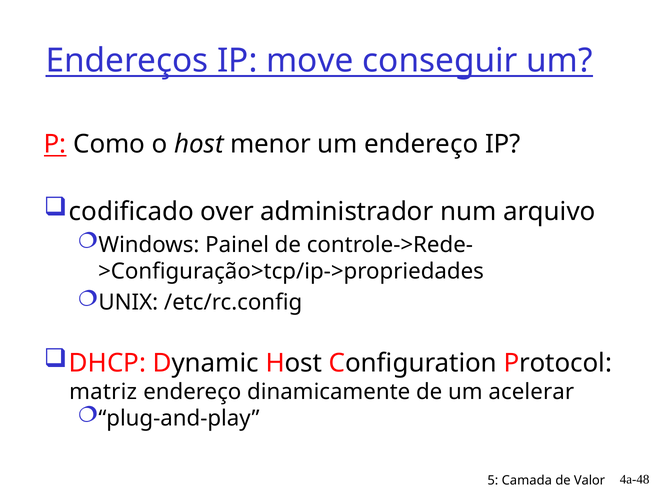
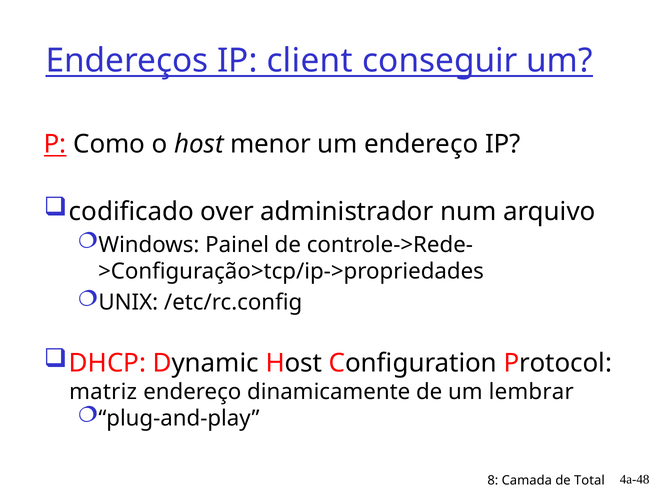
move: move -> client
acelerar: acelerar -> lembrar
5: 5 -> 8
Valor: Valor -> Total
